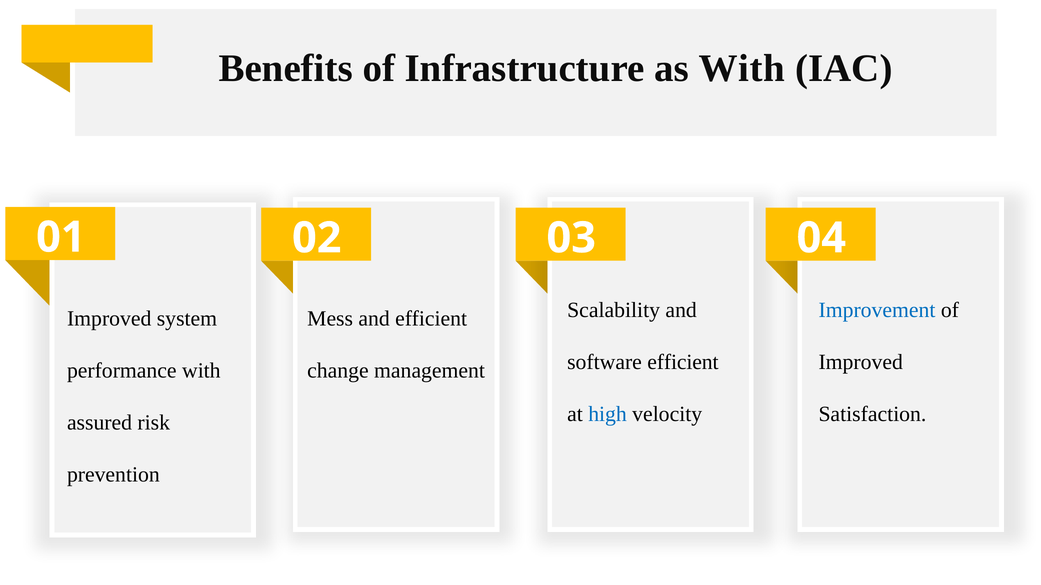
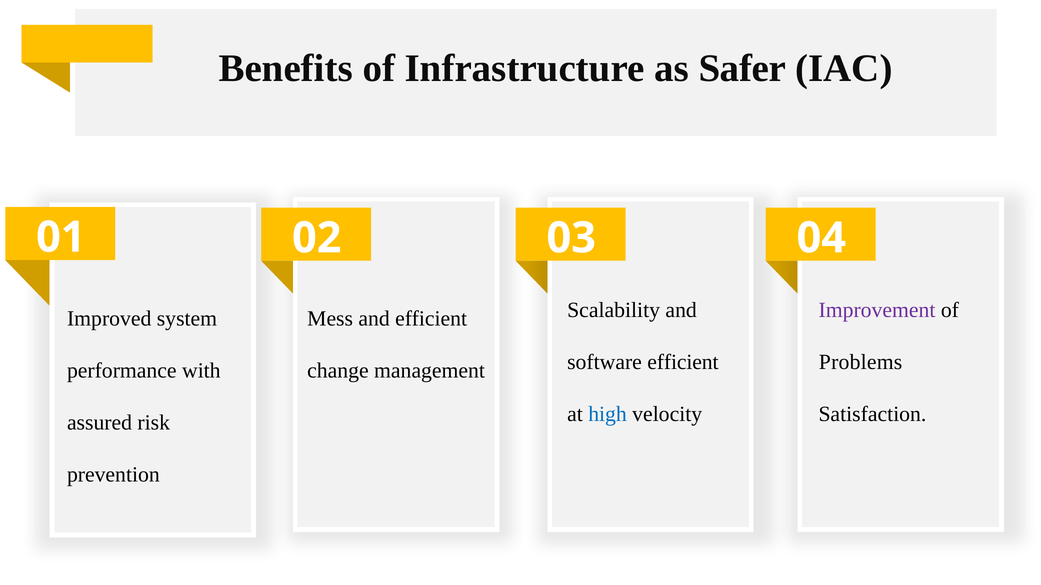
as With: With -> Safer
Improvement colour: blue -> purple
Improved at (861, 362): Improved -> Problems
